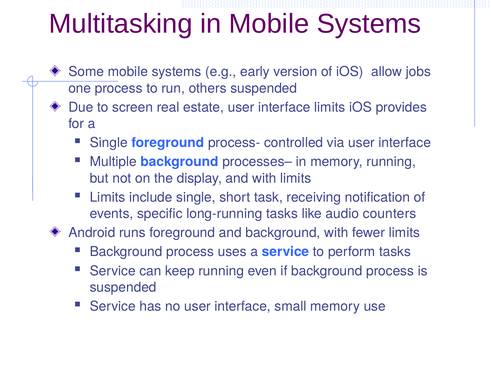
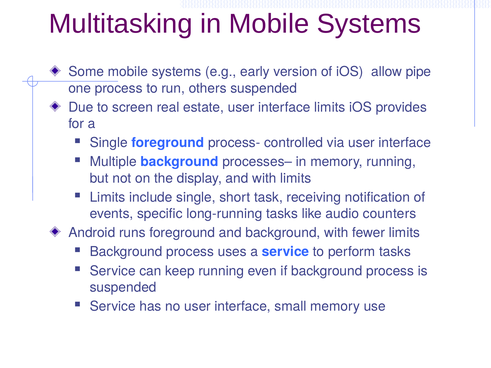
jobs: jobs -> pipe
